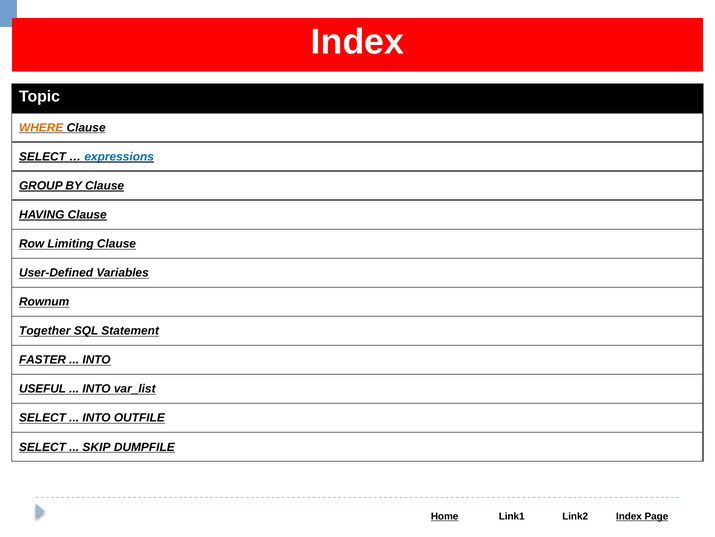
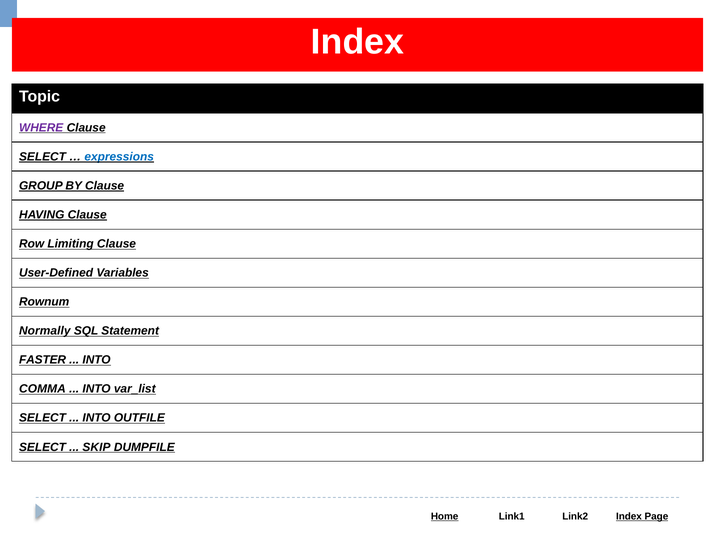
WHERE colour: orange -> purple
Together: Together -> Normally
USEFUL: USEFUL -> COMMA
